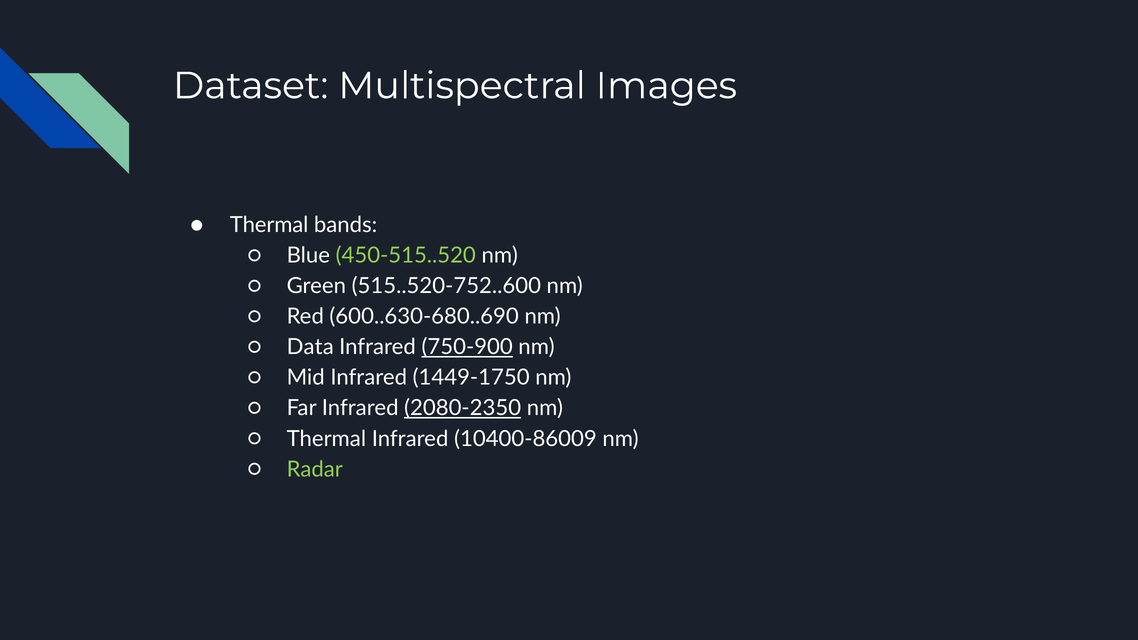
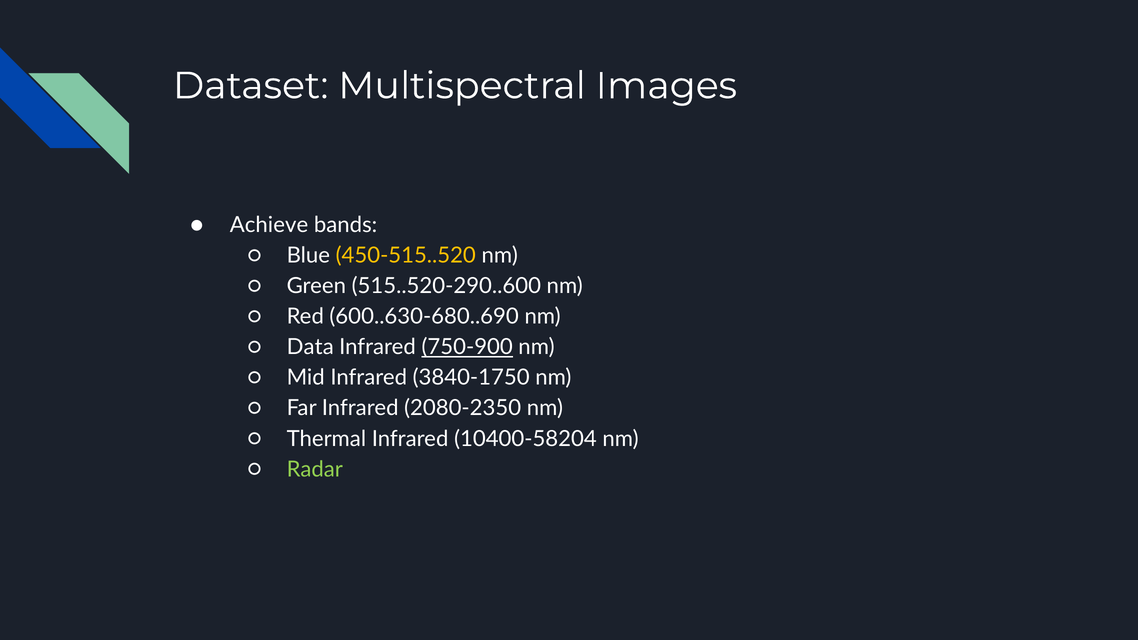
Thermal at (269, 225): Thermal -> Achieve
450-515..520 colour: light green -> yellow
515..520-752..600: 515..520-752..600 -> 515..520-290..600
1449-1750: 1449-1750 -> 3840-1750
2080-2350 underline: present -> none
10400-86009: 10400-86009 -> 10400-58204
